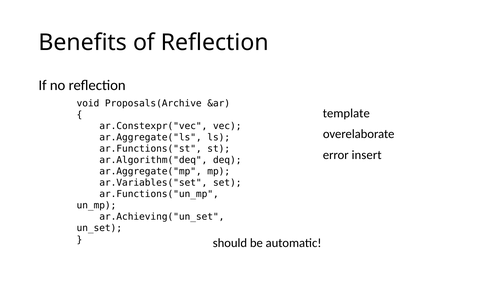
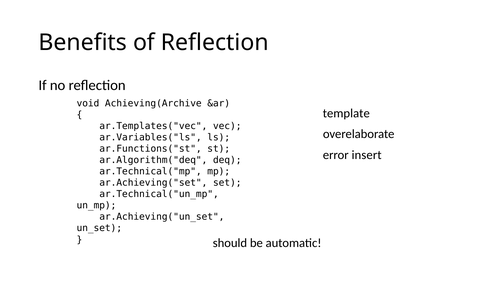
Proposals(Archive: Proposals(Archive -> Achieving(Archive
ar.Constexpr("vec: ar.Constexpr("vec -> ar.Templates("vec
ar.Aggregate("ls: ar.Aggregate("ls -> ar.Variables("ls
ar.Aggregate("mp: ar.Aggregate("mp -> ar.Technical("mp
ar.Variables("set: ar.Variables("set -> ar.Achieving("set
ar.Functions("un_mp: ar.Functions("un_mp -> ar.Technical("un_mp
